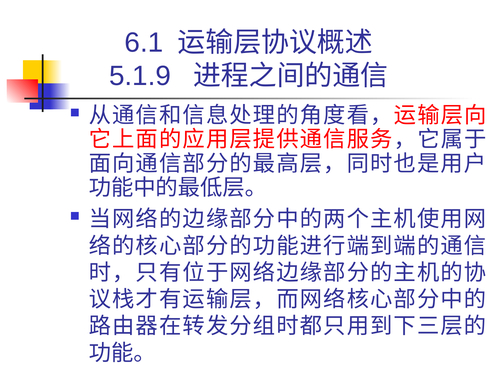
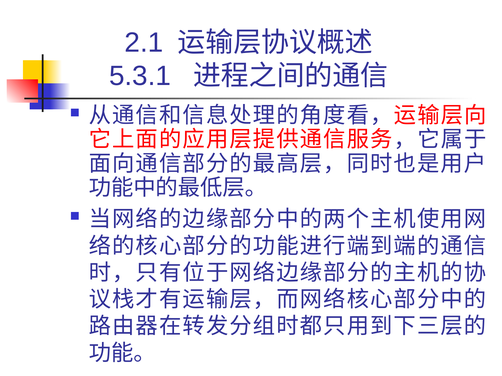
6.1: 6.1 -> 2.1
5.1.9: 5.1.9 -> 5.3.1
